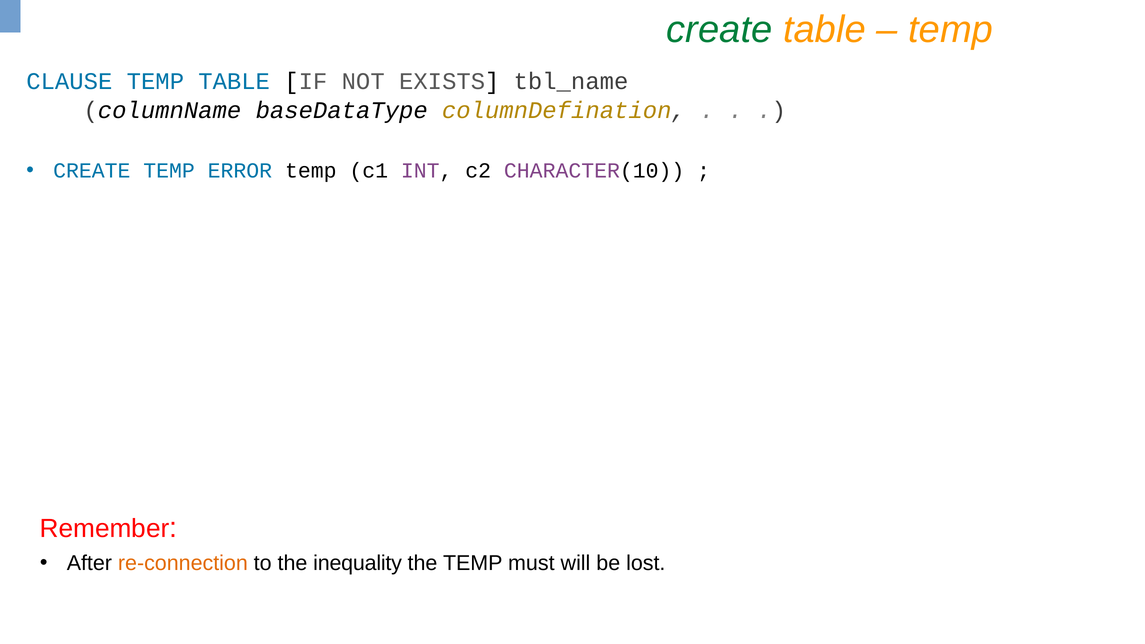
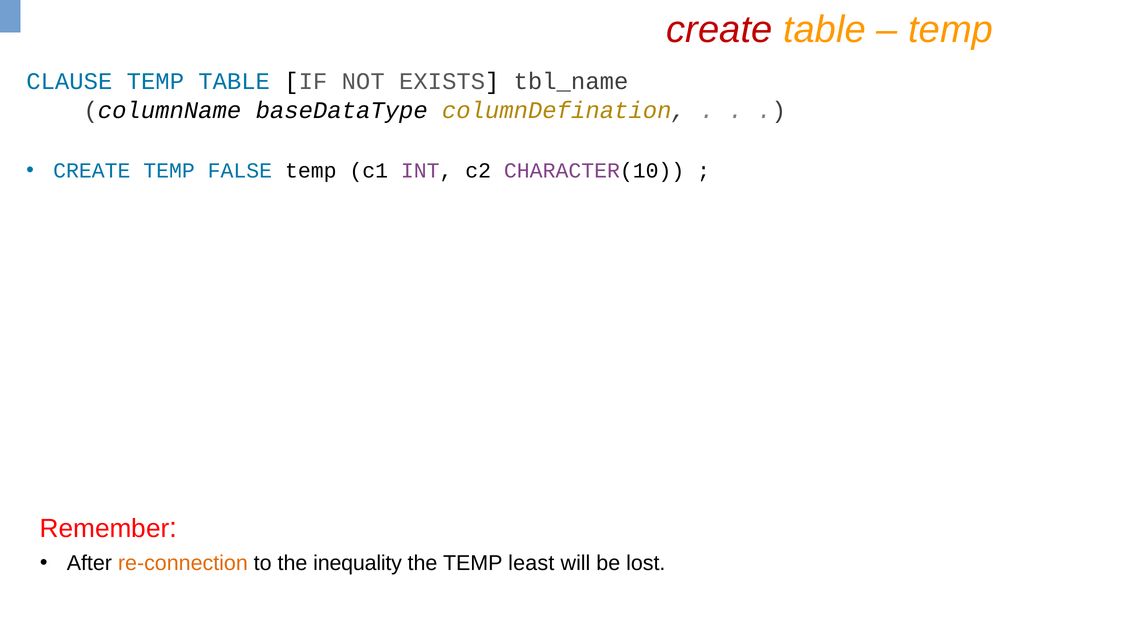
create at (719, 30) colour: green -> red
ERROR: ERROR -> FALSE
must: must -> least
